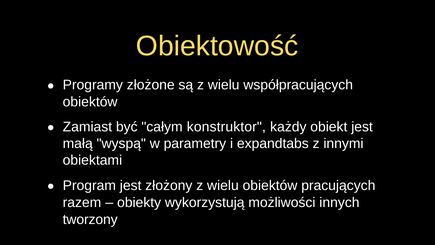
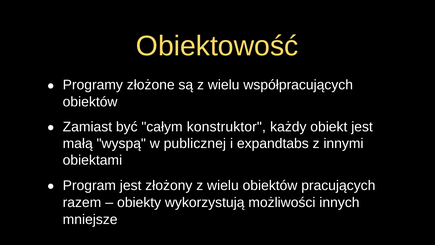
parametry: parametry -> publicznej
tworzony: tworzony -> mniejsze
